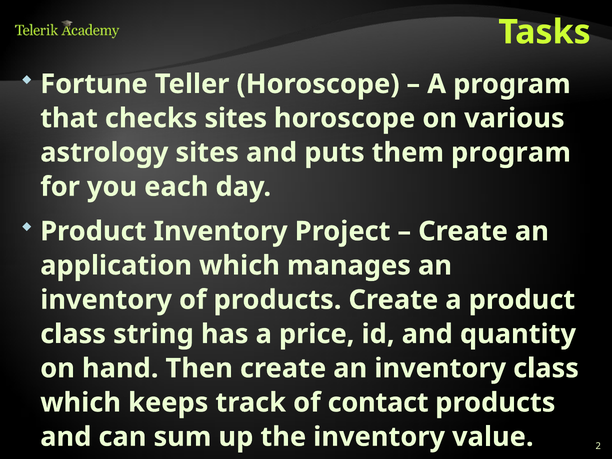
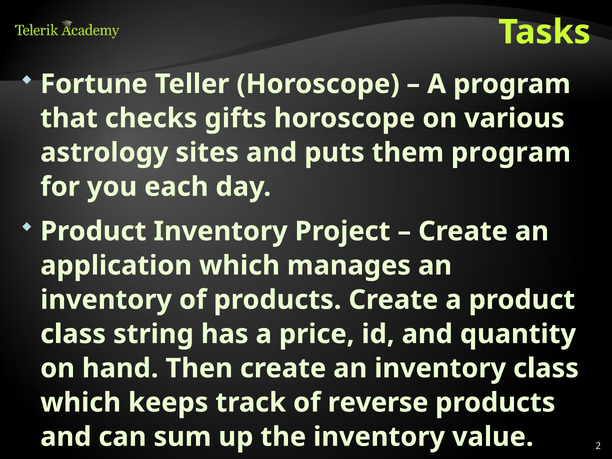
checks sites: sites -> gifts
contact: contact -> reverse
